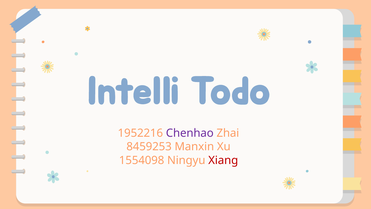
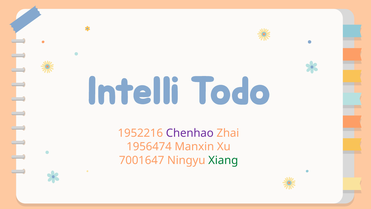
8459253: 8459253 -> 1956474
1554098: 1554098 -> 7001647
Xiang colour: red -> green
